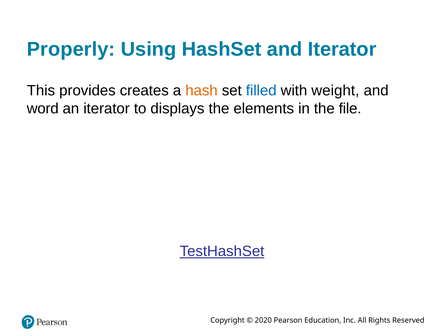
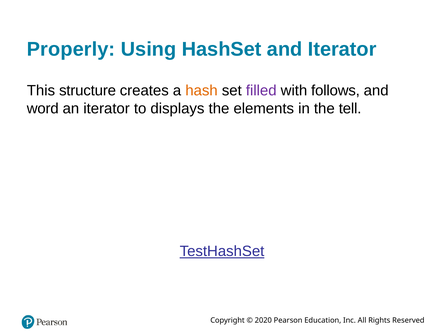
provides: provides -> structure
filled colour: blue -> purple
weight: weight -> follows
file: file -> tell
